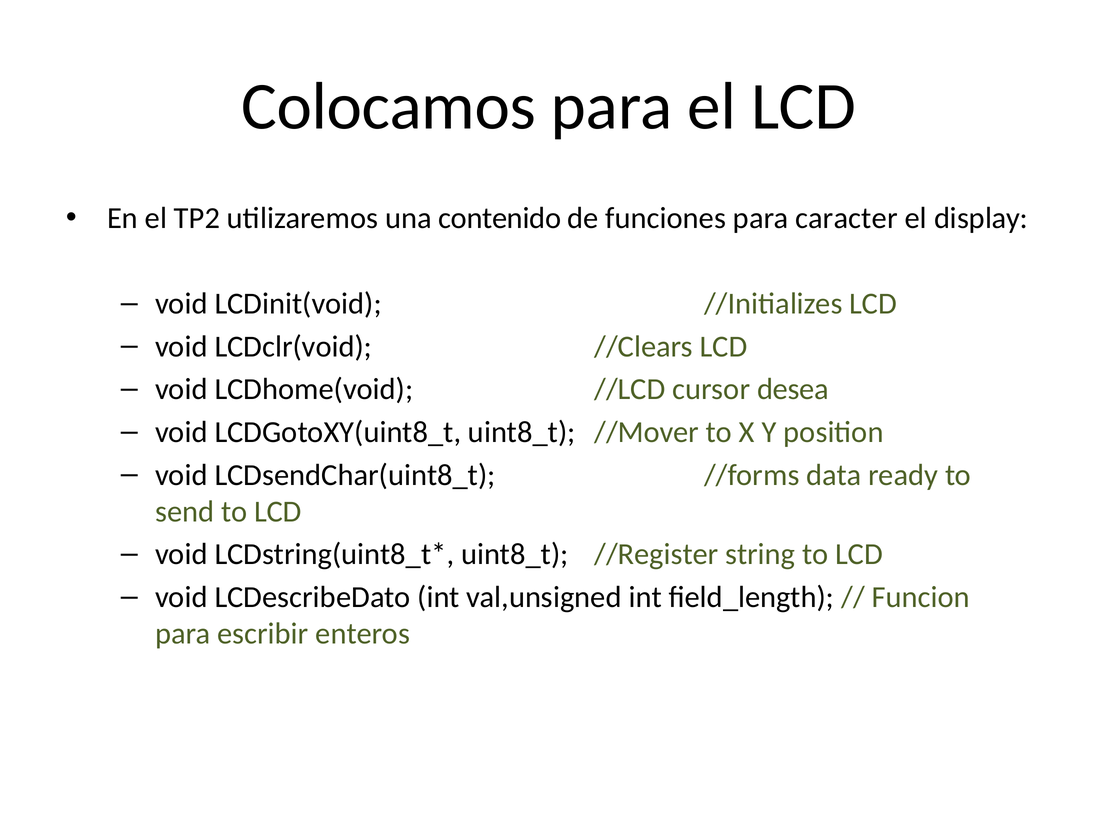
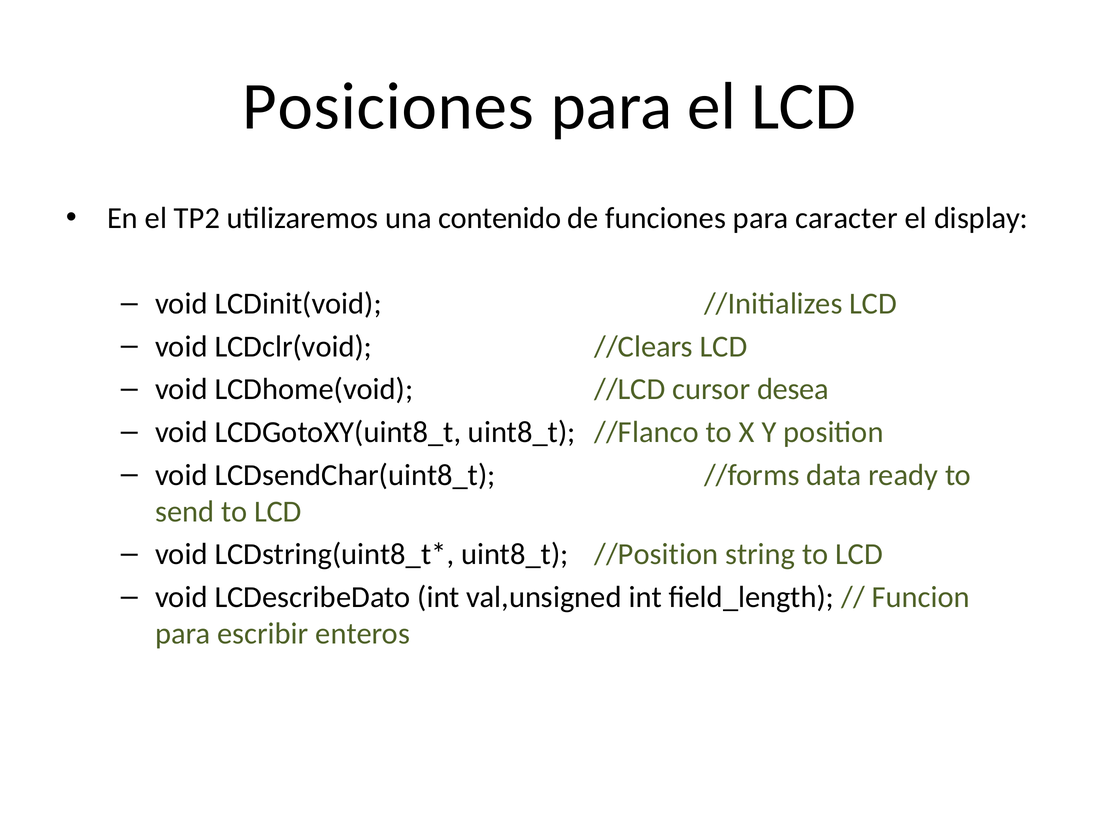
Colocamos: Colocamos -> Posiciones
//Mover: //Mover -> //Flanco
//Register: //Register -> //Position
